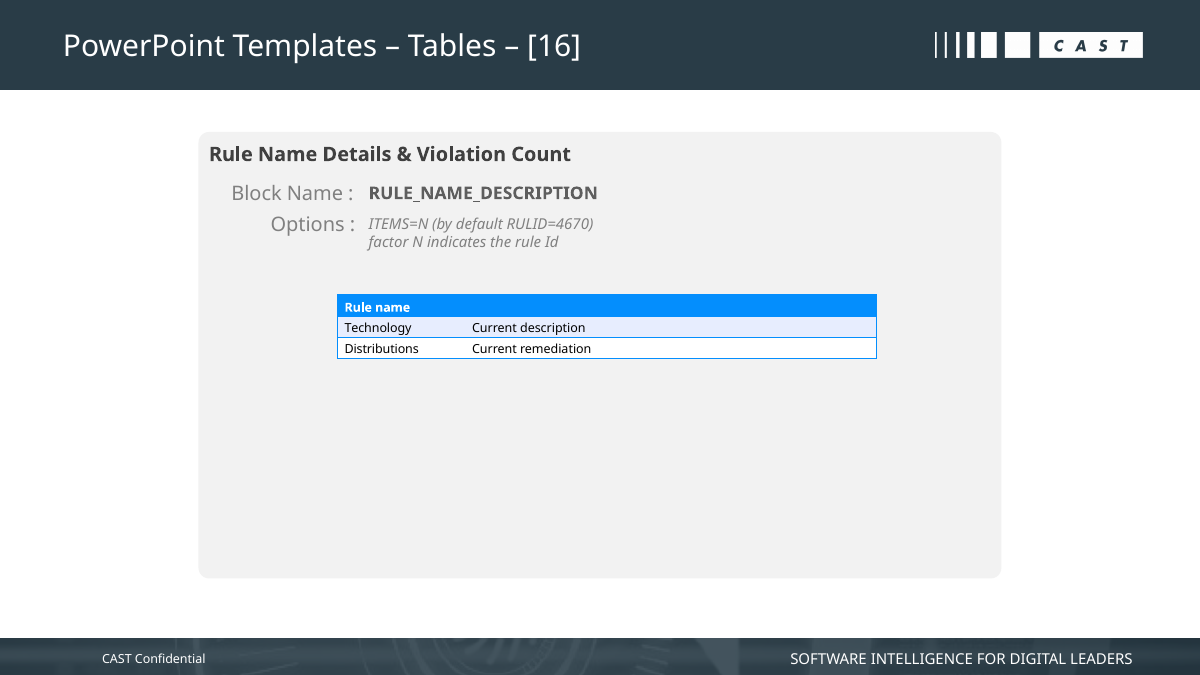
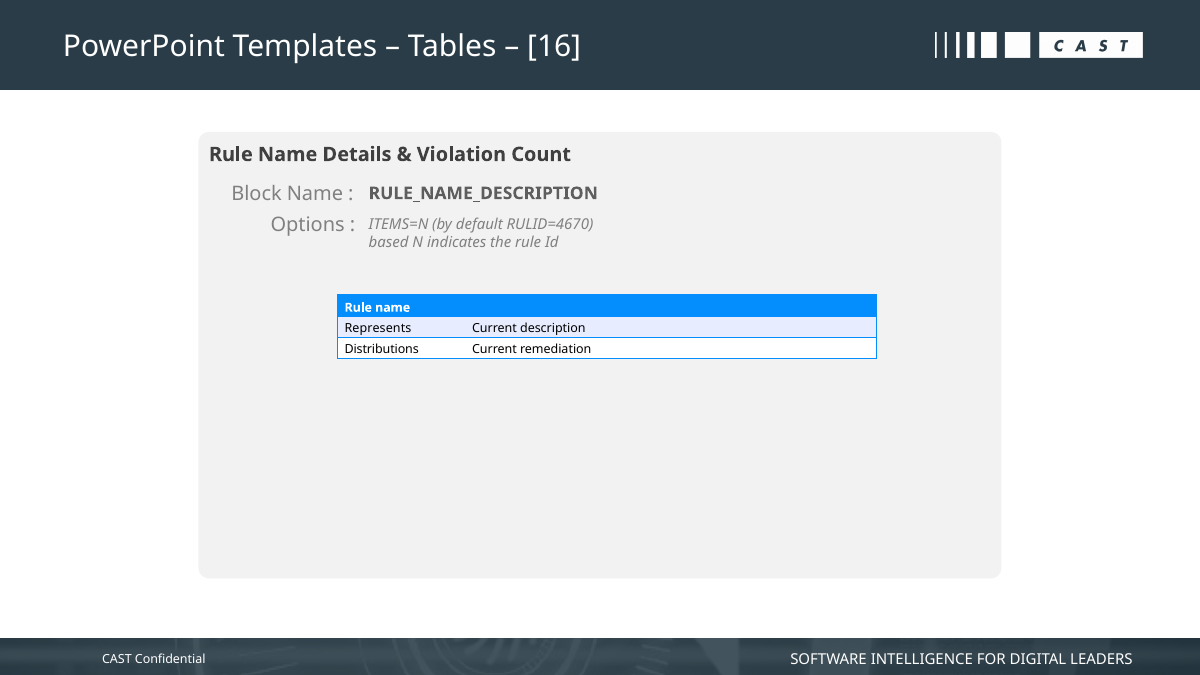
factor: factor -> based
Technology: Technology -> Represents
